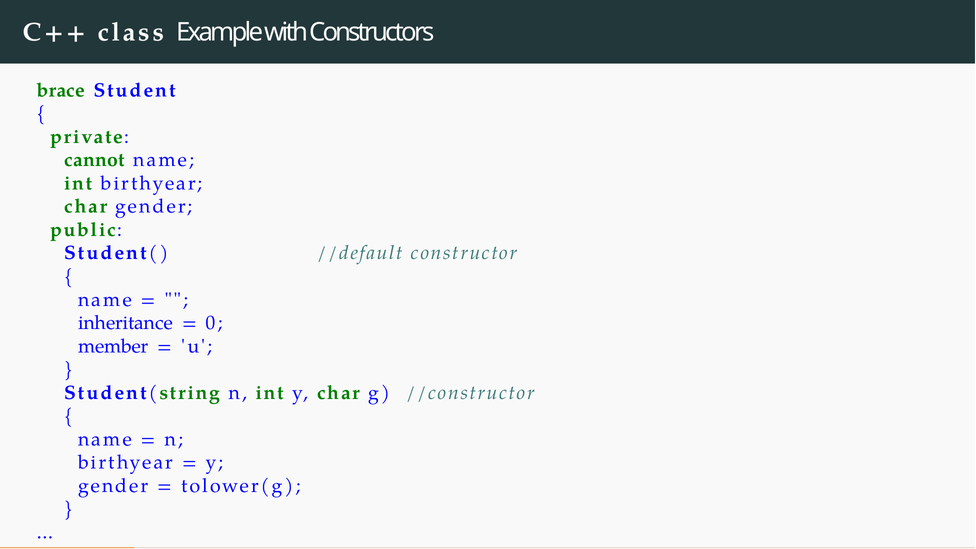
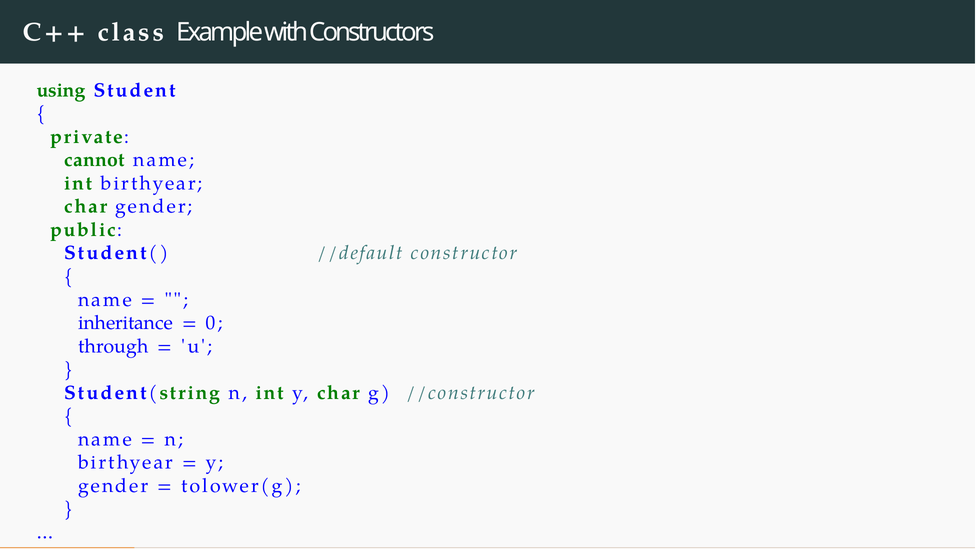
brace: brace -> using
member: member -> through
